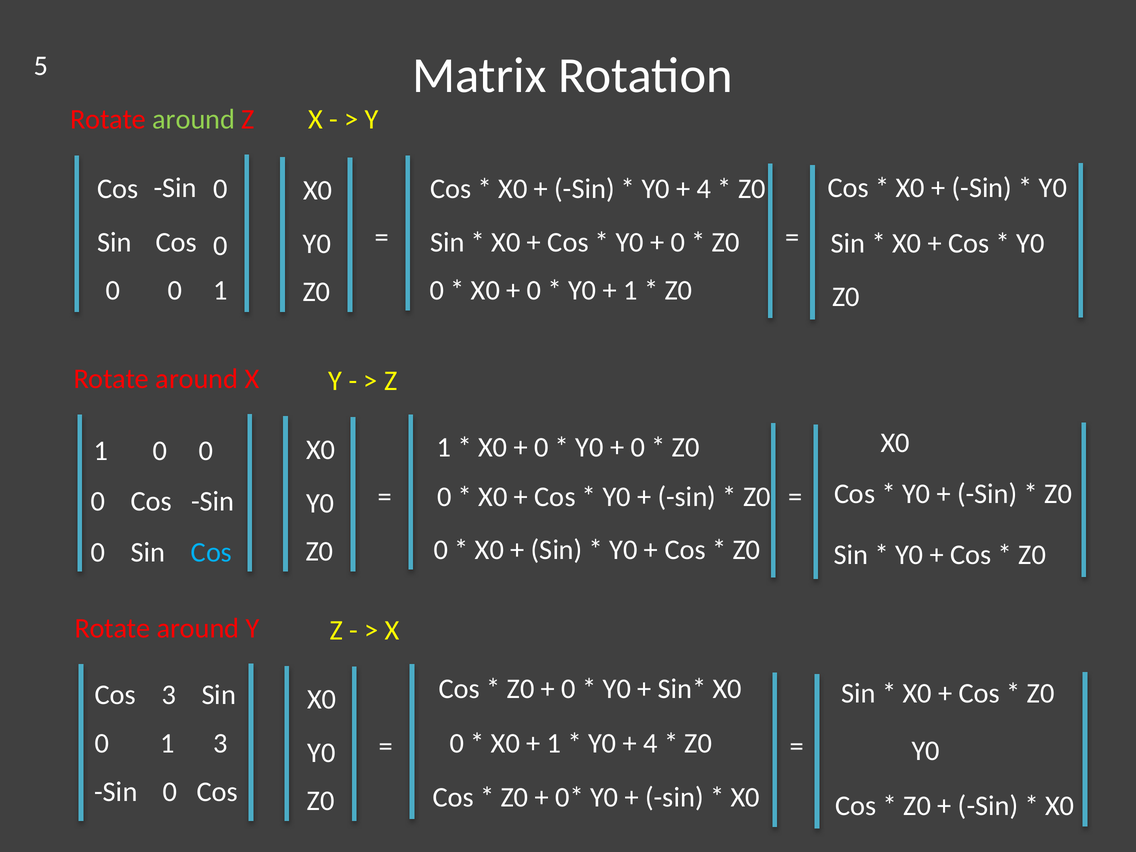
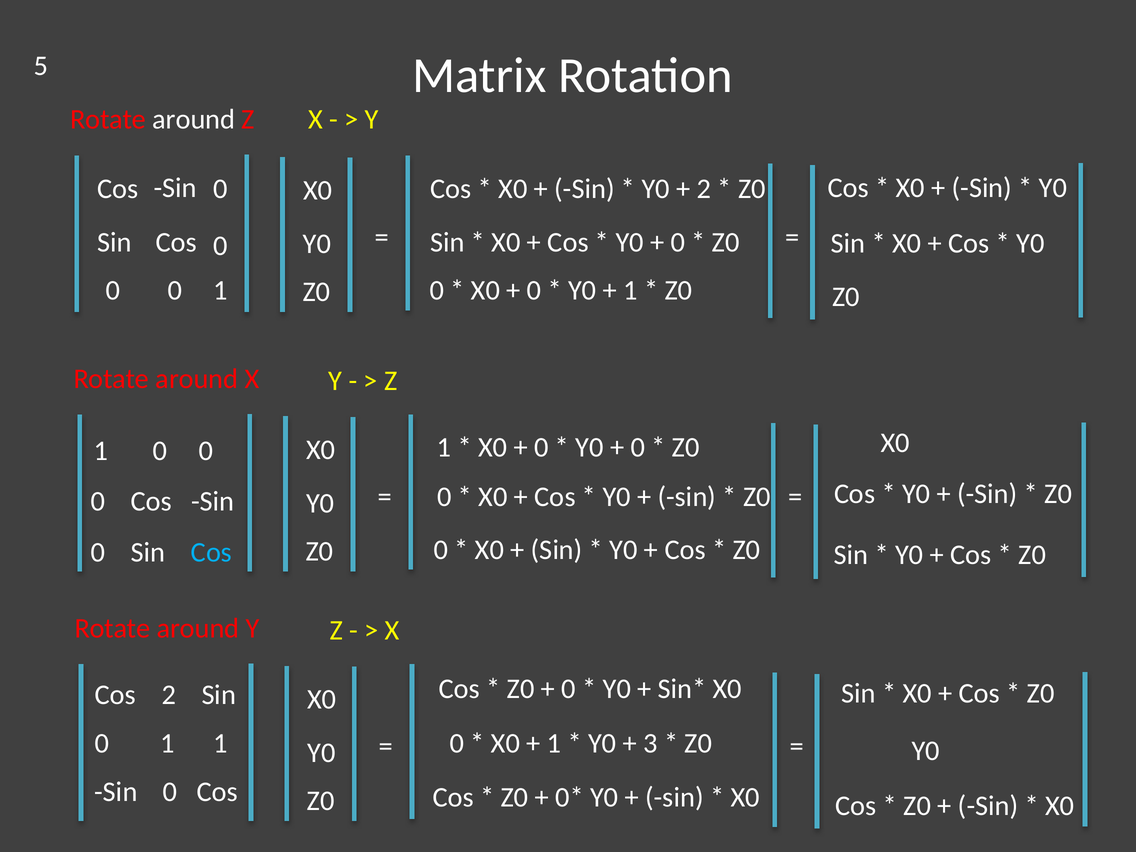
around at (194, 120) colour: light green -> white
4 at (704, 189): 4 -> 2
Cos 3: 3 -> 2
1 3: 3 -> 1
4 at (650, 743): 4 -> 3
